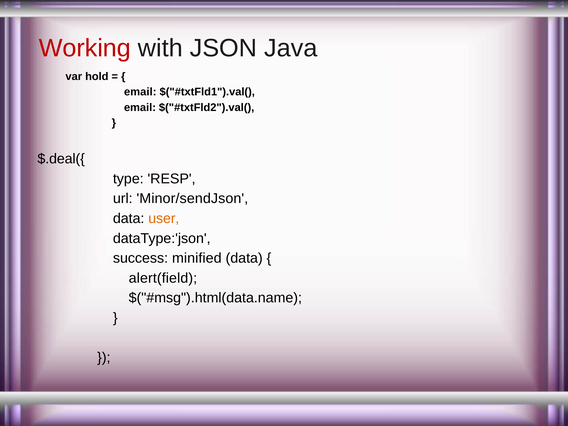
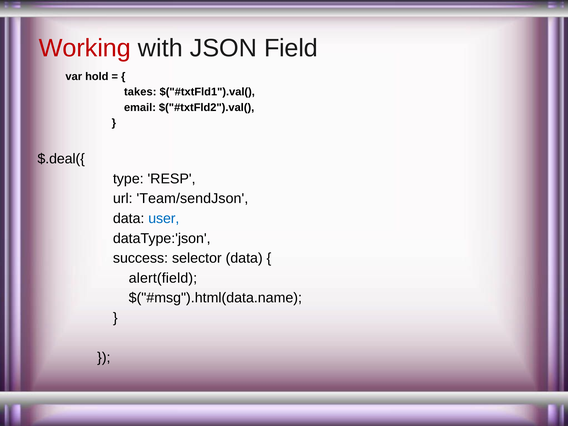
Java: Java -> Field
email at (140, 92): email -> takes
Minor/sendJson: Minor/sendJson -> Team/sendJson
user colour: orange -> blue
minified: minified -> selector
